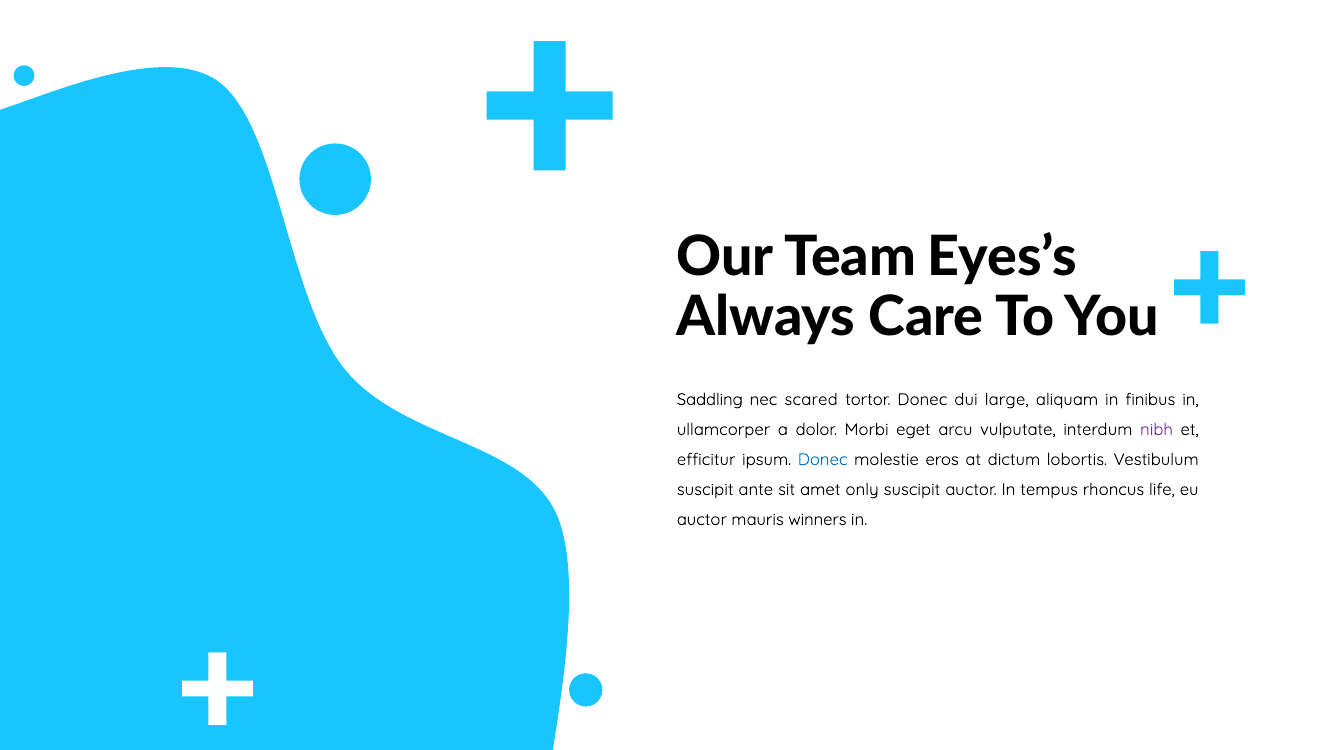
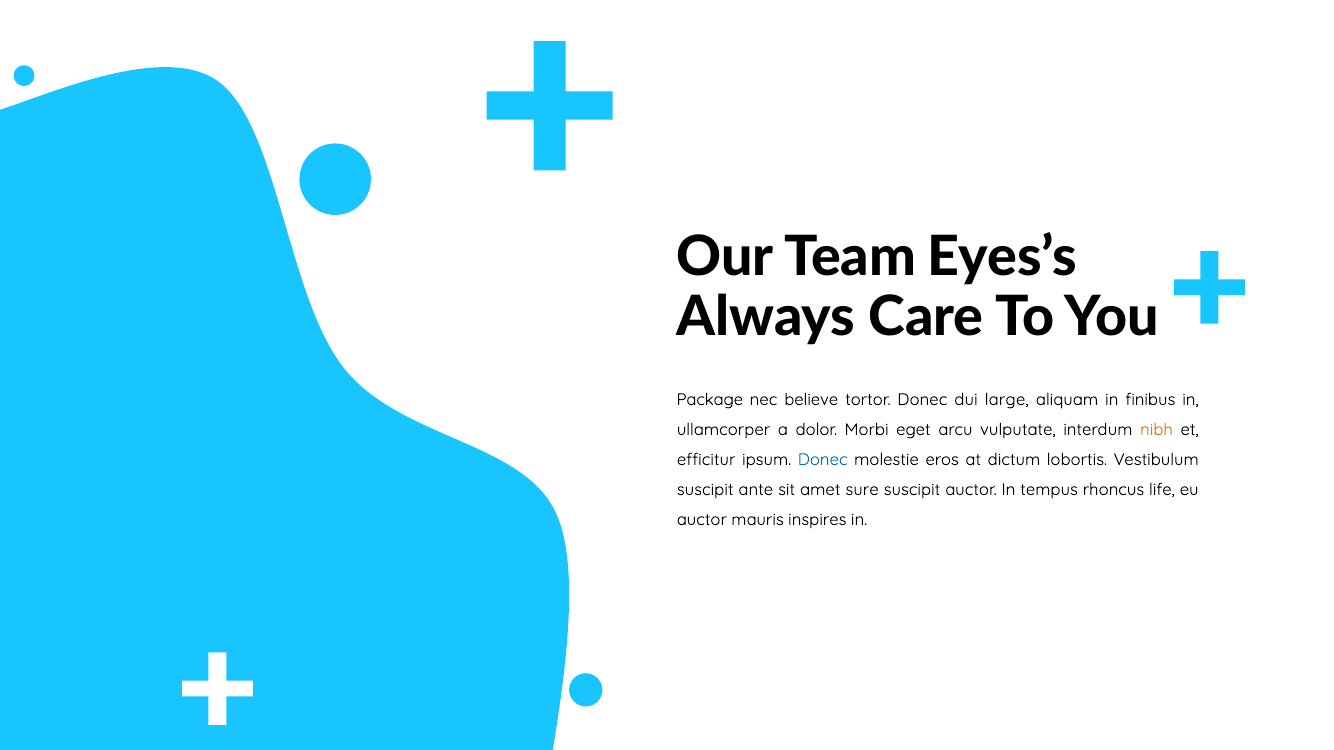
Saddling: Saddling -> Package
scared: scared -> believe
nibh colour: purple -> orange
only: only -> sure
winners: winners -> inspires
